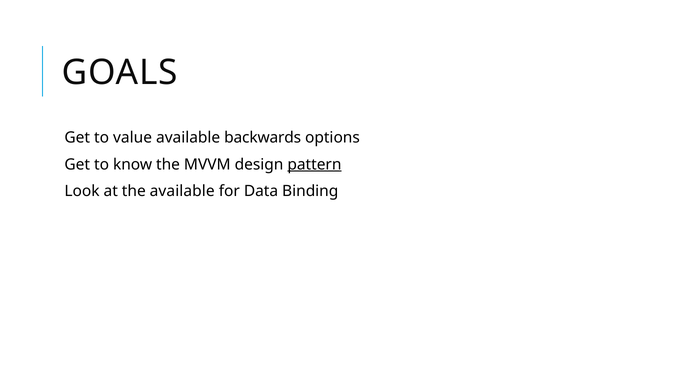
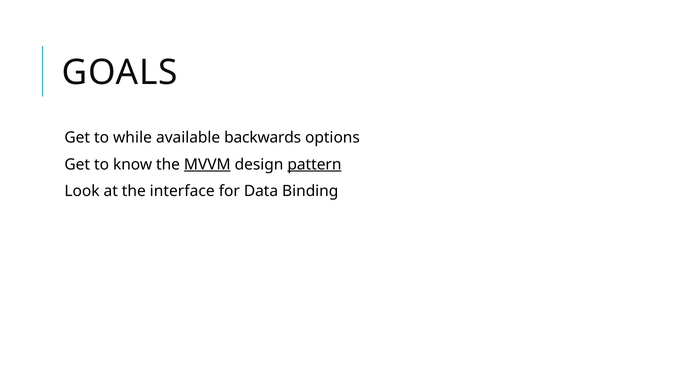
value: value -> while
MVVM underline: none -> present
the available: available -> interface
